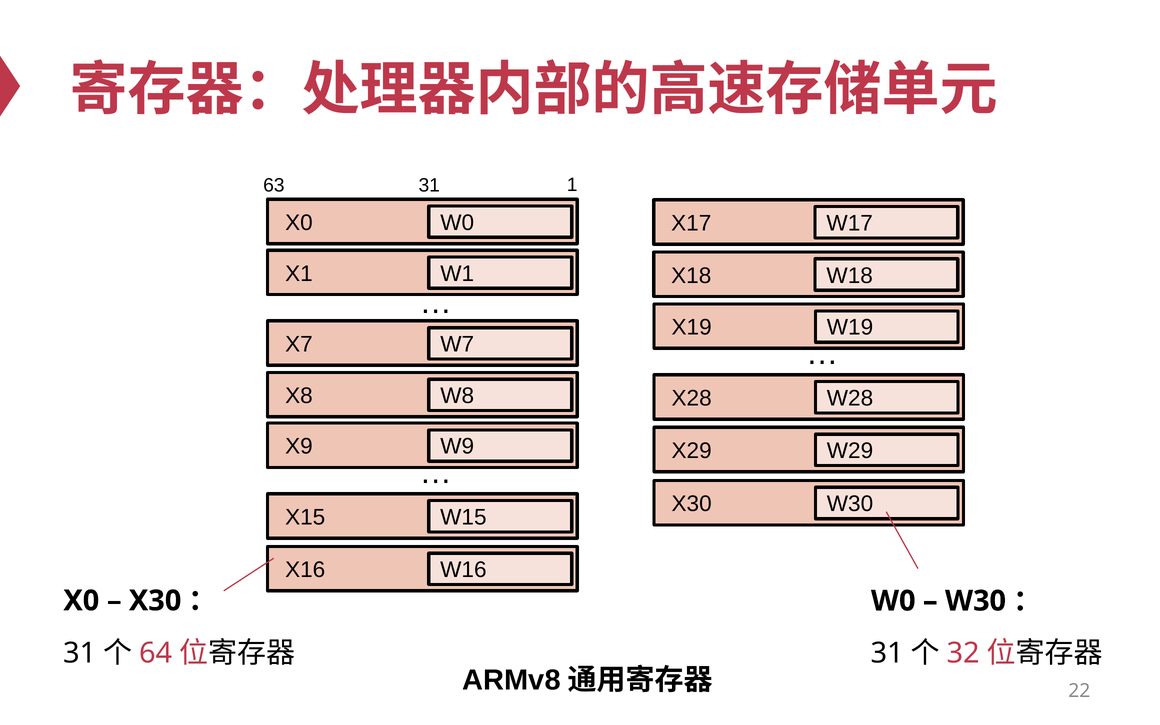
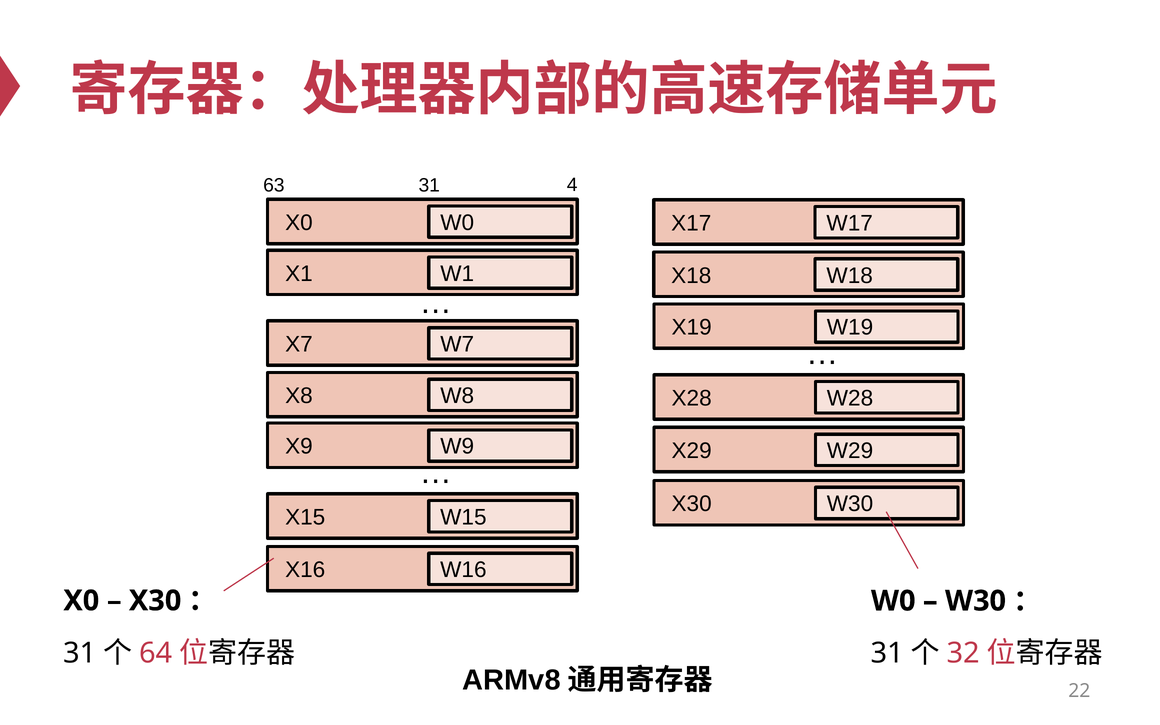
1: 1 -> 4
